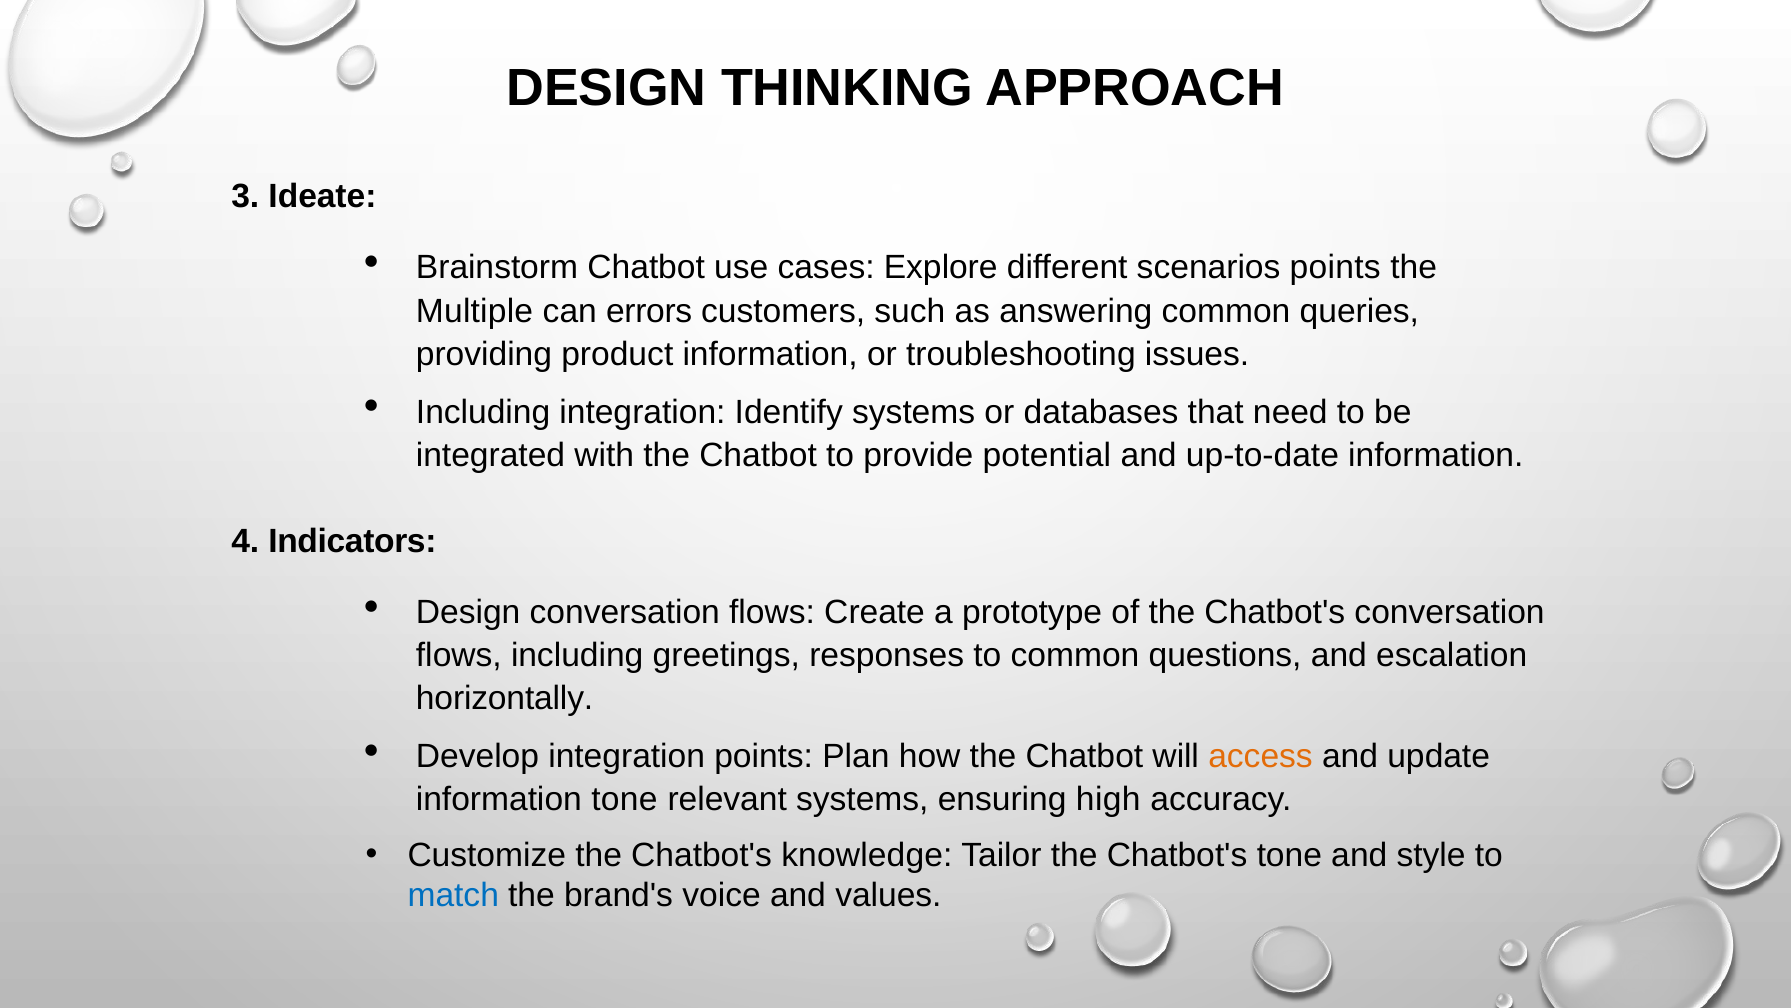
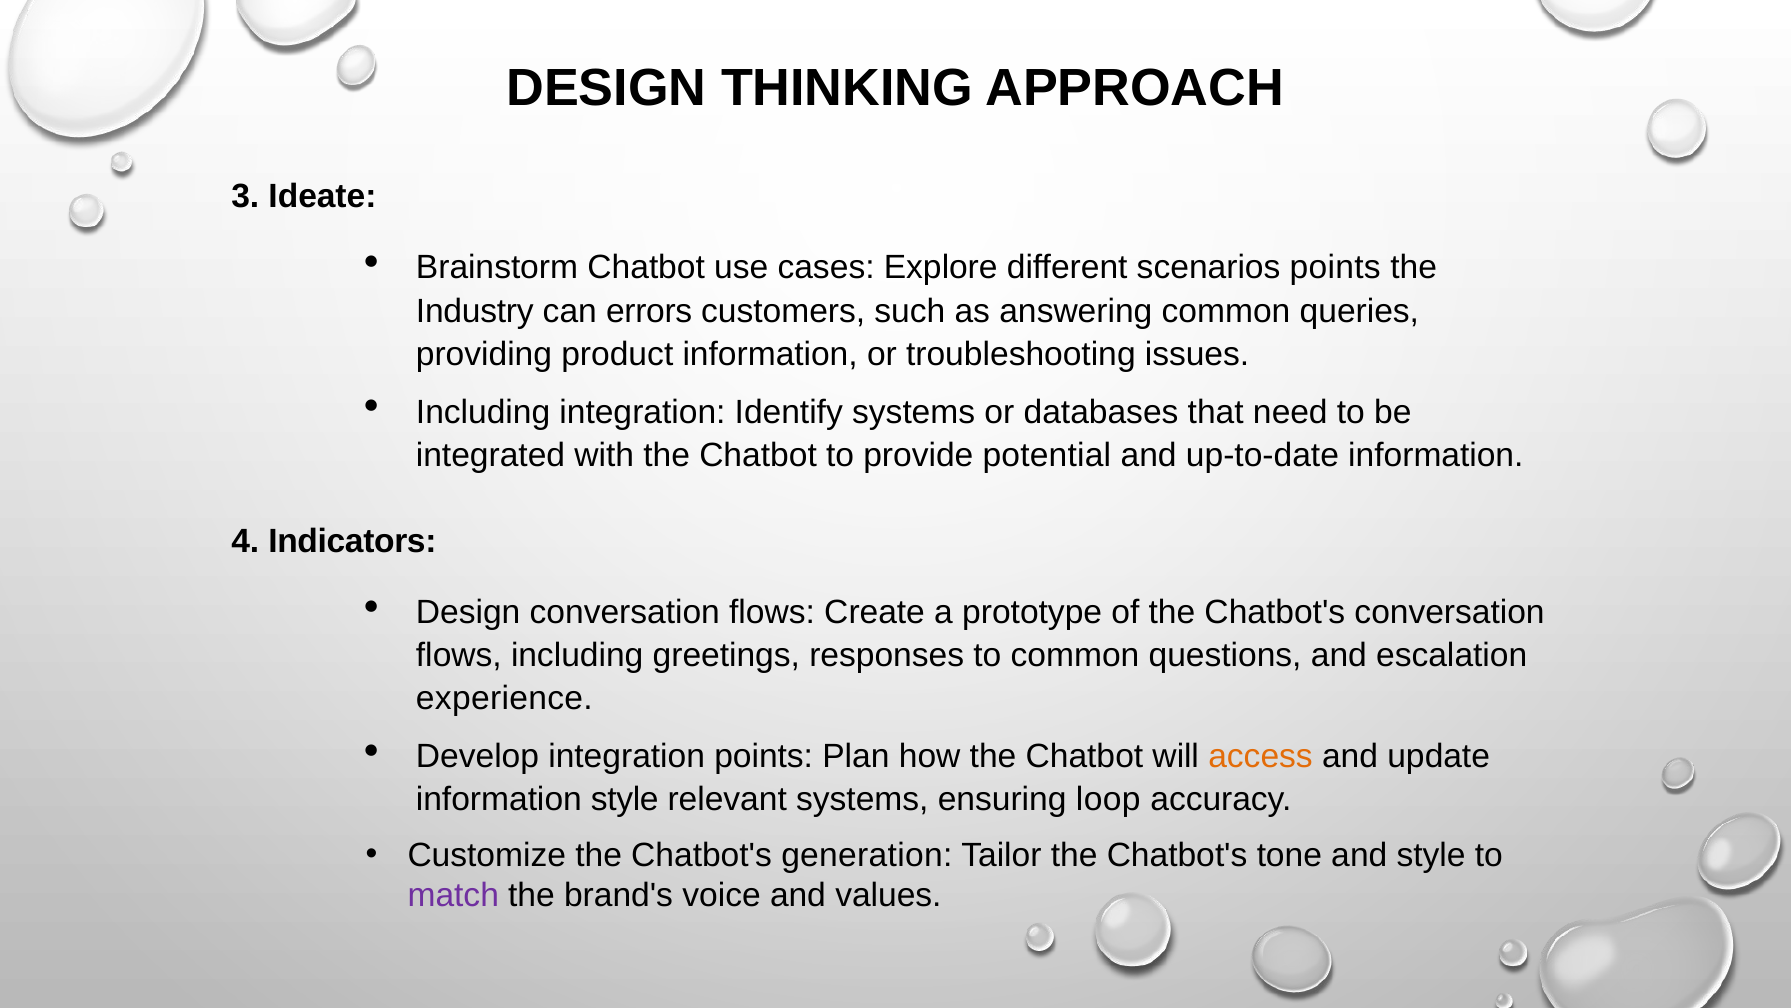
Multiple: Multiple -> Industry
horizontally: horizontally -> experience
information tone: tone -> style
high: high -> loop
knowledge: knowledge -> generation
match colour: blue -> purple
